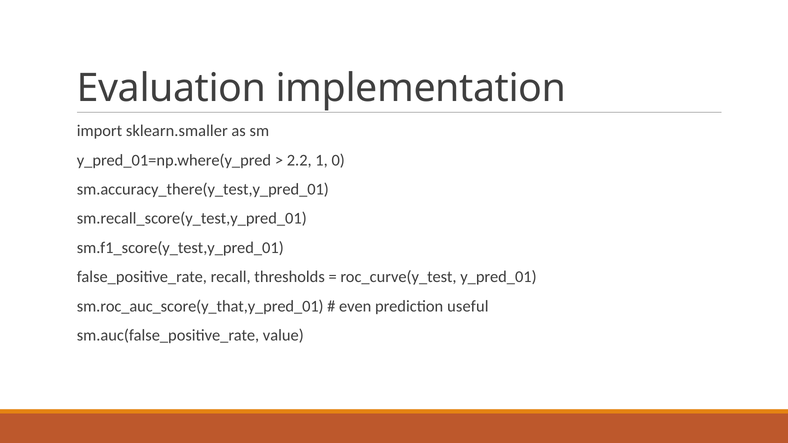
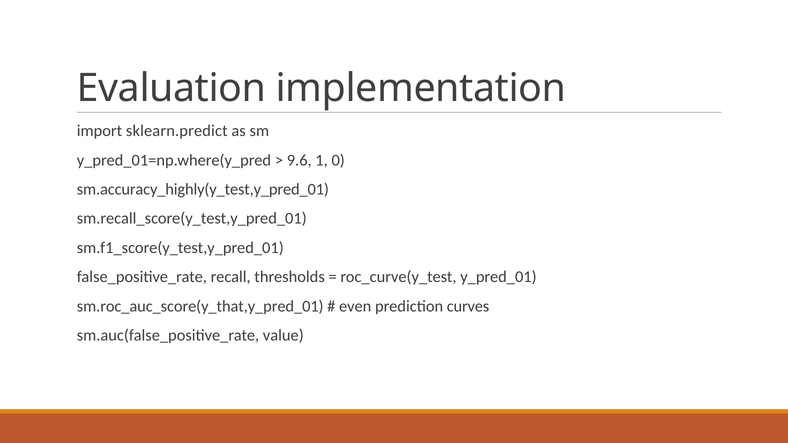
sklearn.smaller: sklearn.smaller -> sklearn.predict
2.2: 2.2 -> 9.6
sm.accuracy_there(y_test,y_pred_01: sm.accuracy_there(y_test,y_pred_01 -> sm.accuracy_highly(y_test,y_pred_01
useful: useful -> curves
